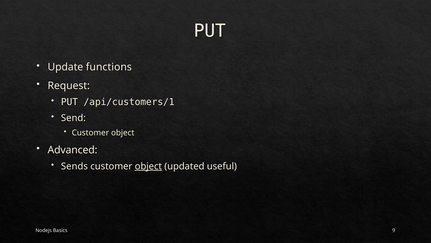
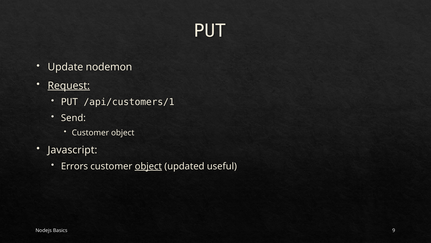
functions: functions -> nodemon
Request underline: none -> present
Advanced: Advanced -> Javascript
Sends: Sends -> Errors
